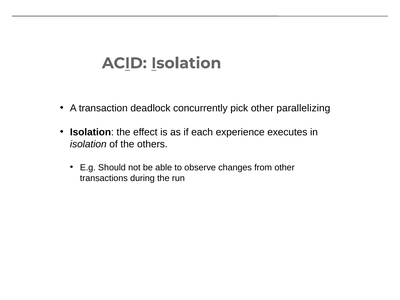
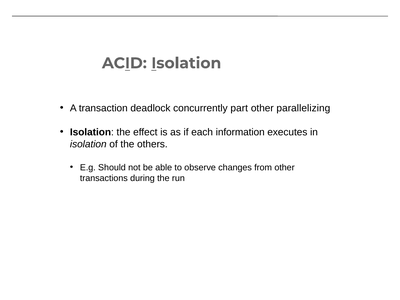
pick: pick -> part
experience: experience -> information
